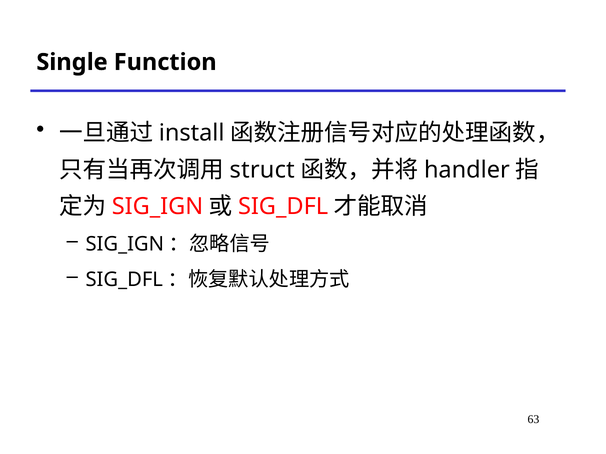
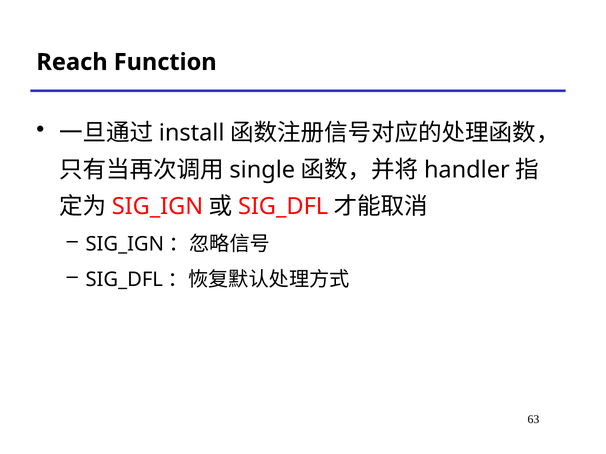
Single: Single -> Reach
struct: struct -> single
